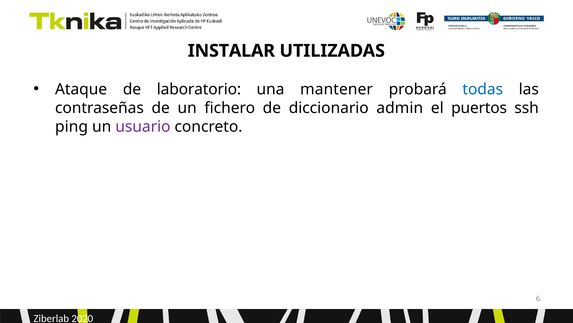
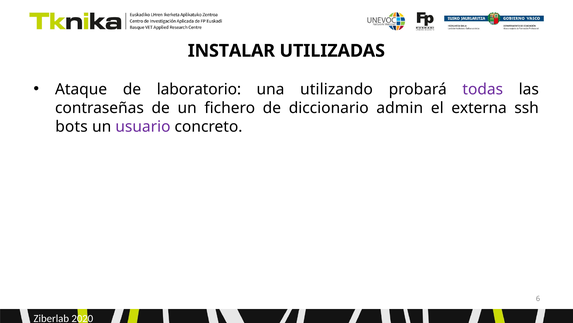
mantener: mantener -> utilizando
todas colour: blue -> purple
puertos: puertos -> externa
ping: ping -> bots
